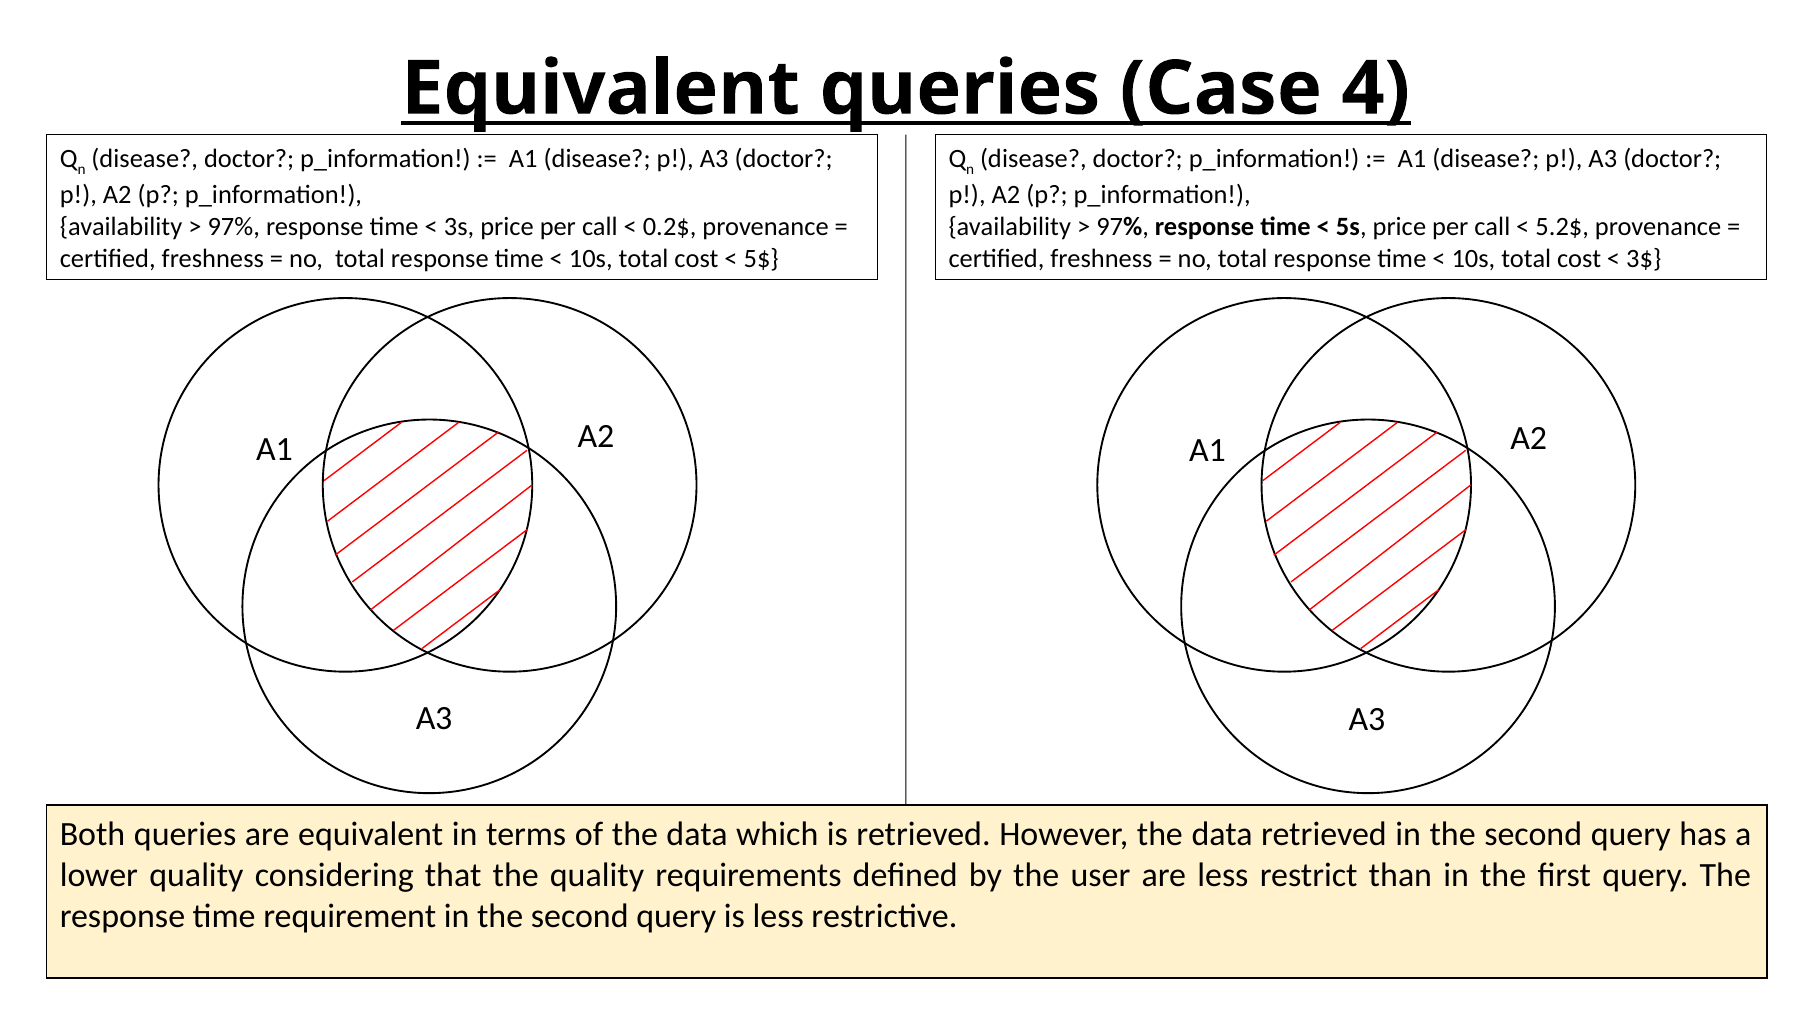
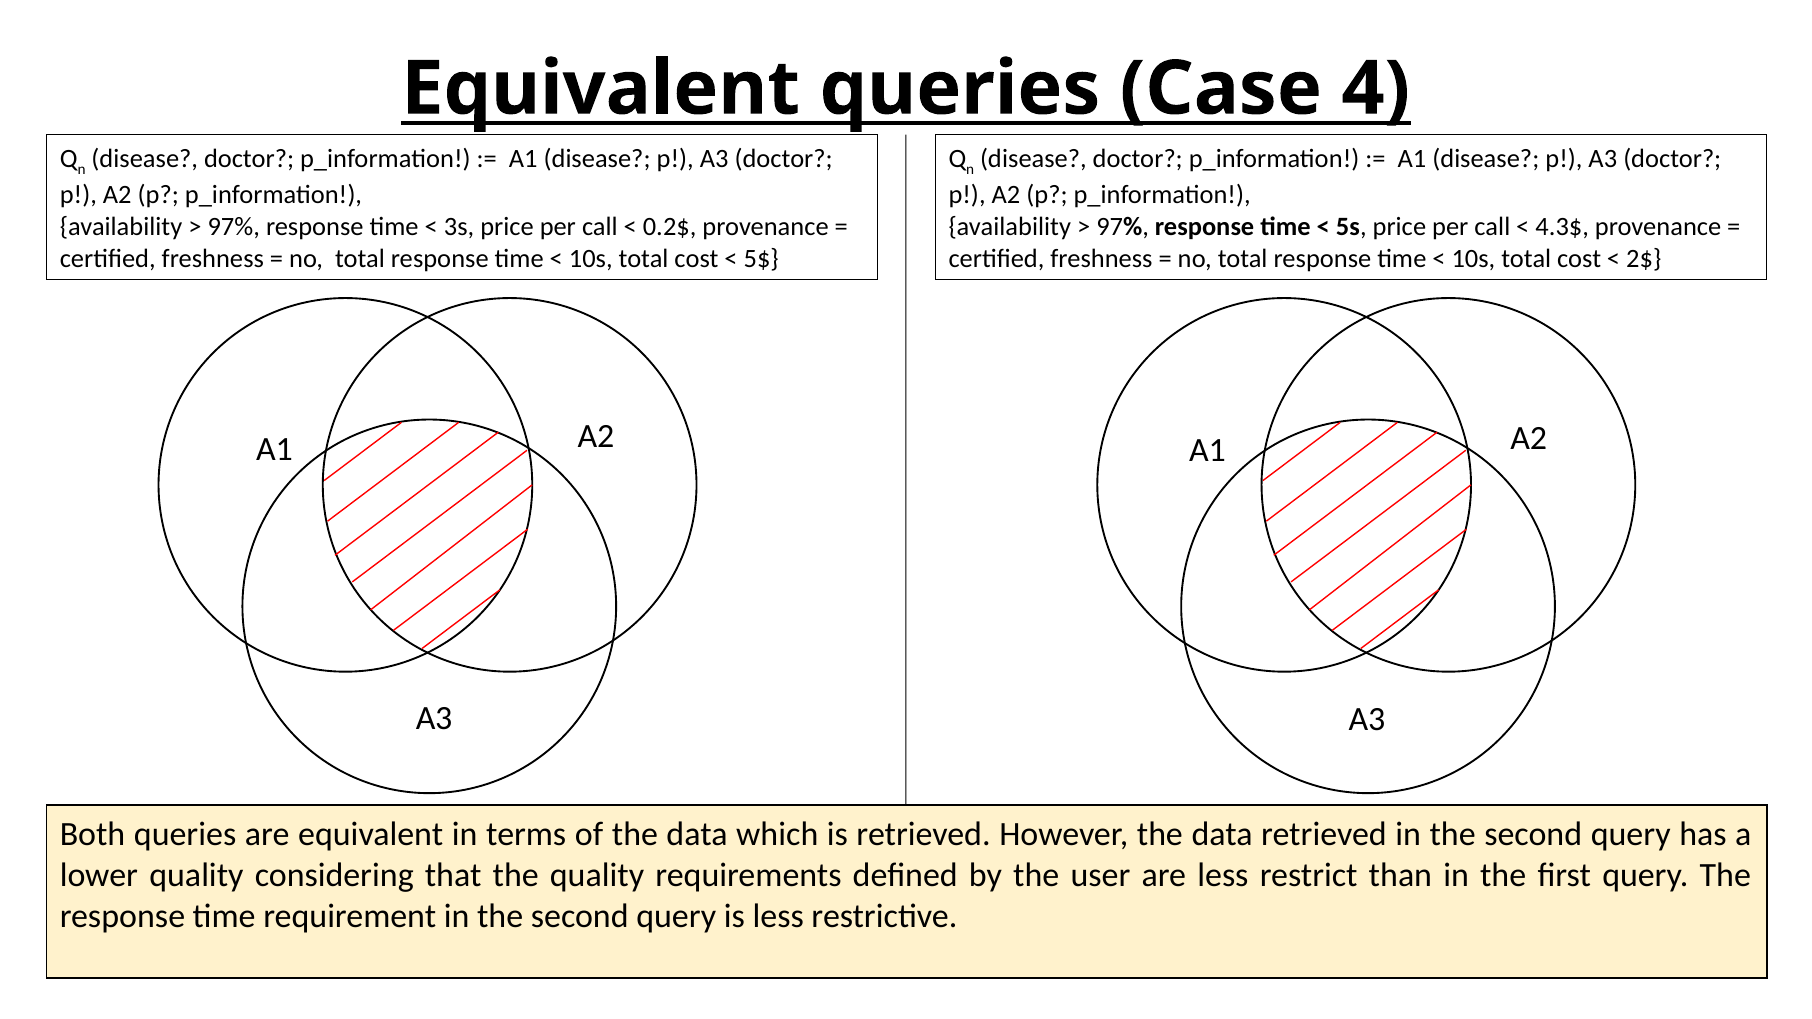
5.2$: 5.2$ -> 4.3$
3$: 3$ -> 2$
